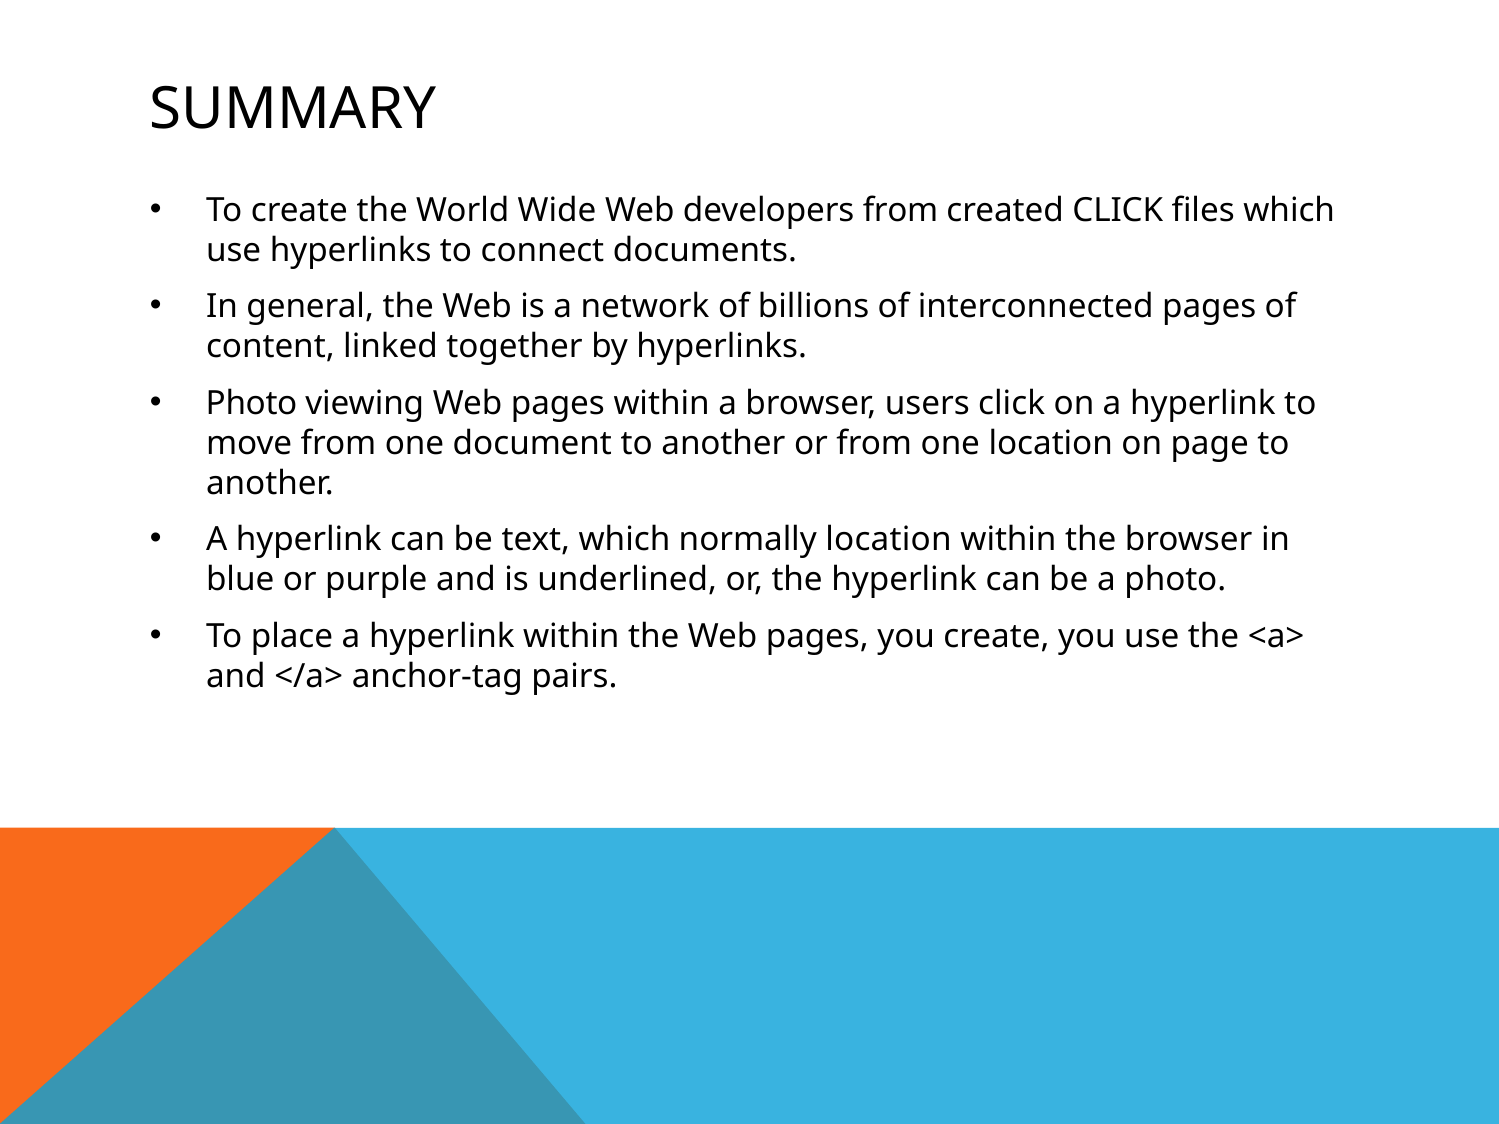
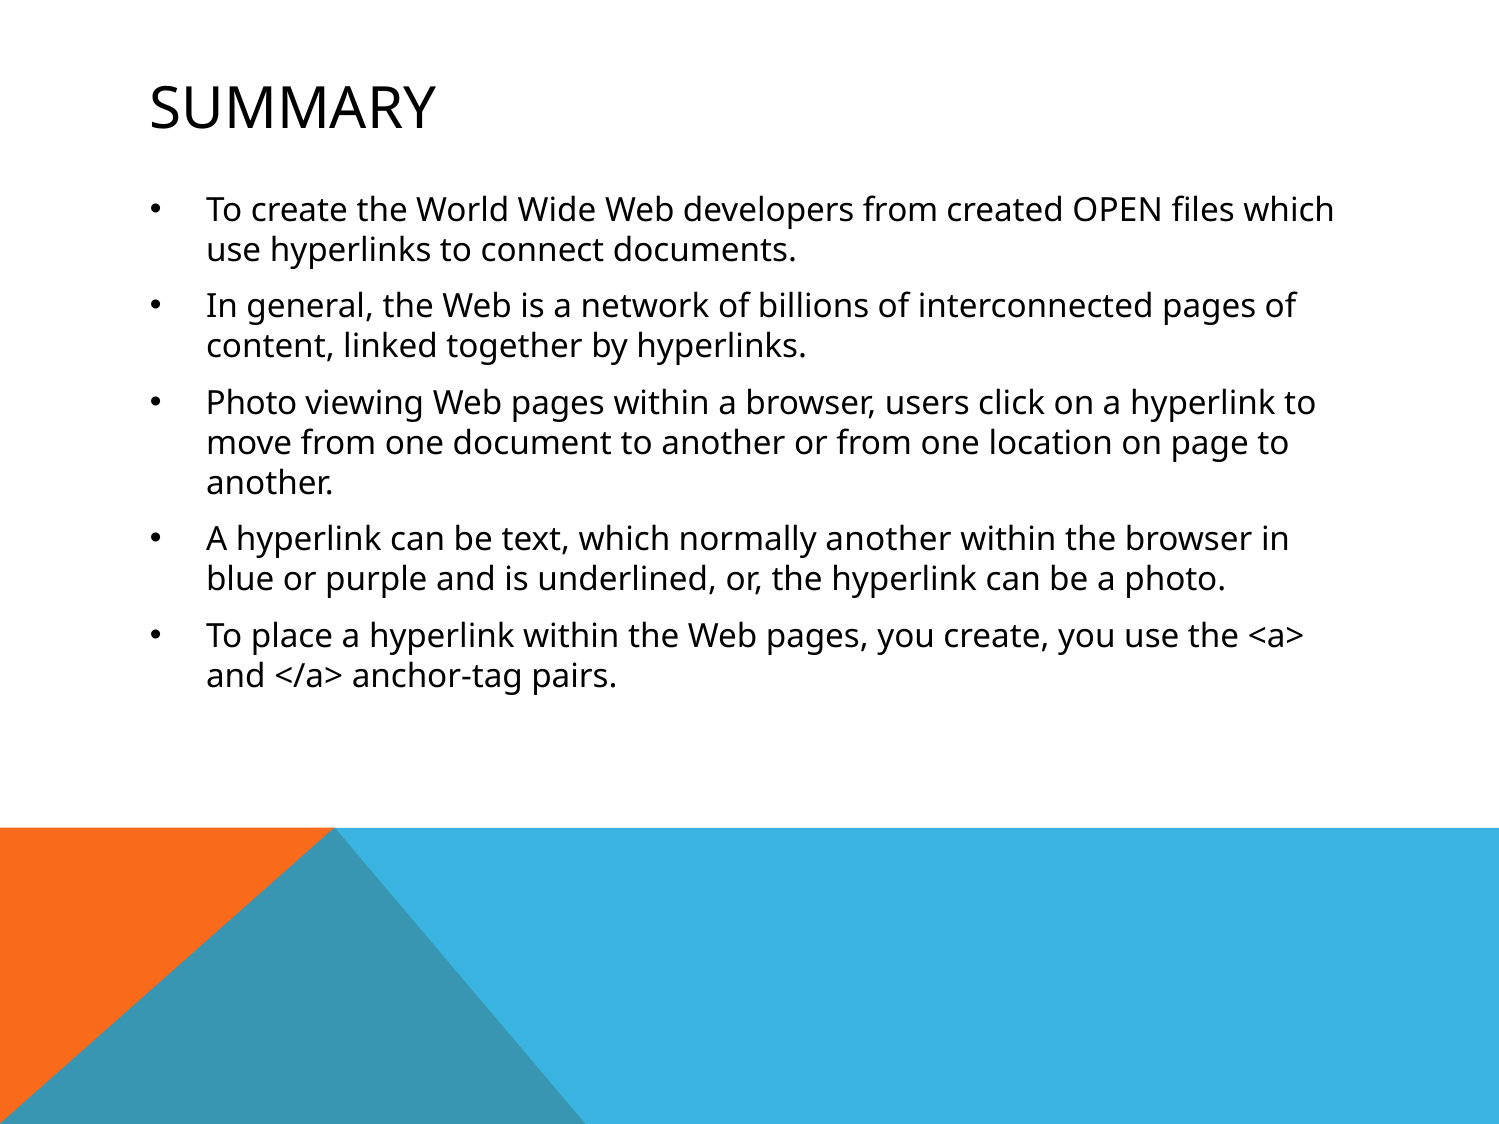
created CLICK: CLICK -> OPEN
normally location: location -> another
